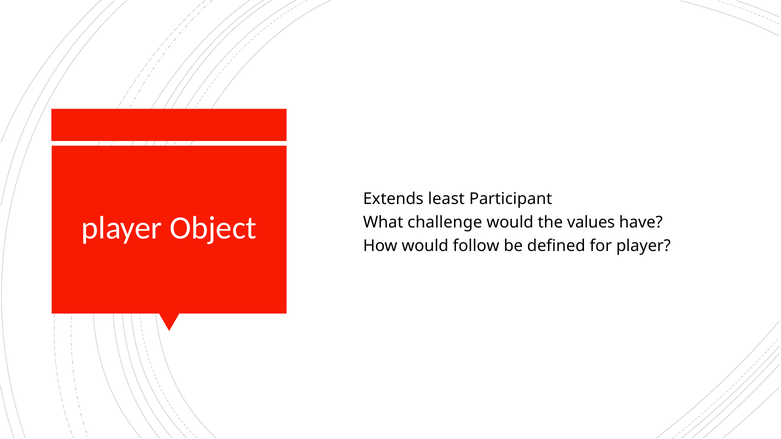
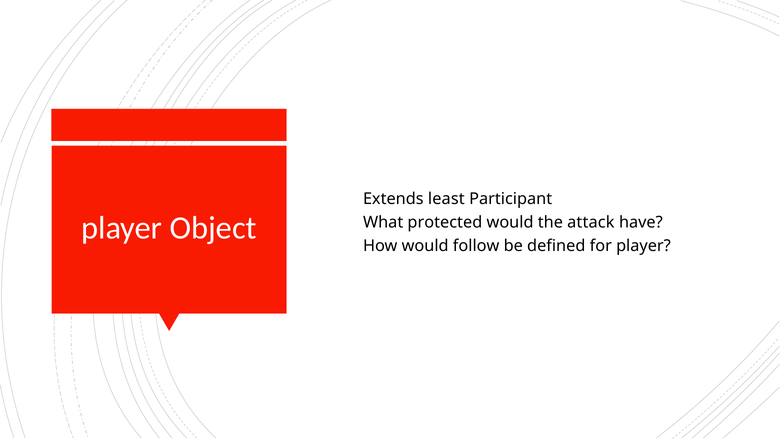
challenge: challenge -> protected
values: values -> attack
